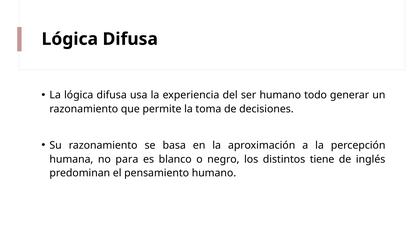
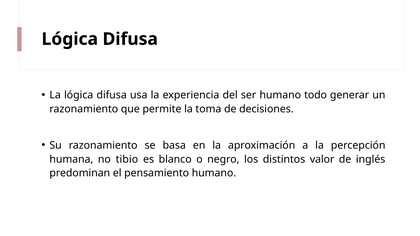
para: para -> tibio
tiene: tiene -> valor
